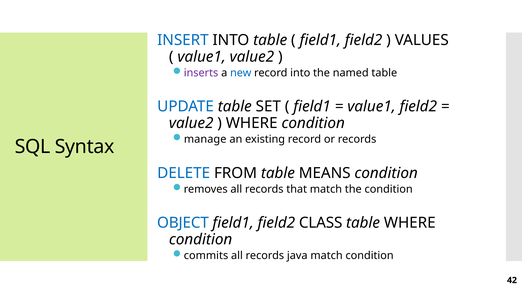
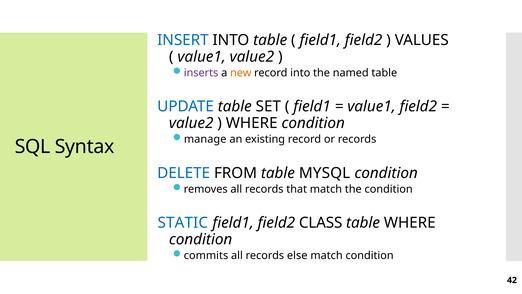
new colour: blue -> orange
MEANS: MEANS -> MYSQL
OBJECT: OBJECT -> STATIC
java: java -> else
